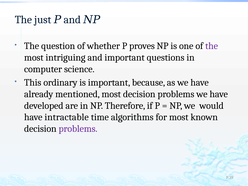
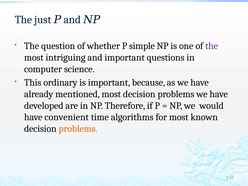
proves: proves -> simple
intractable: intractable -> convenient
problems at (78, 129) colour: purple -> orange
